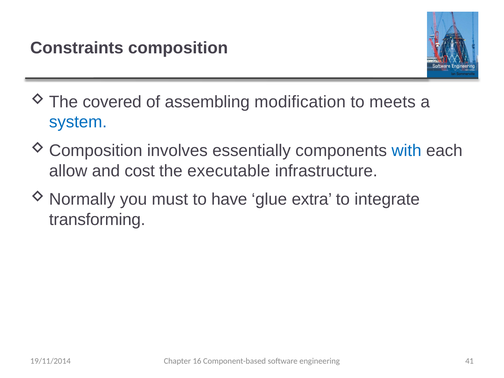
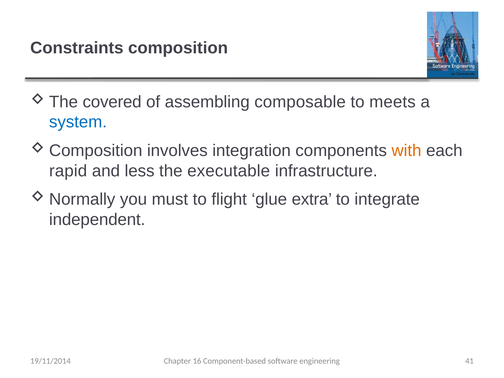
modification: modification -> composable
essentially: essentially -> integration
with colour: blue -> orange
allow: allow -> rapid
cost: cost -> less
have: have -> flight
transforming: transforming -> independent
